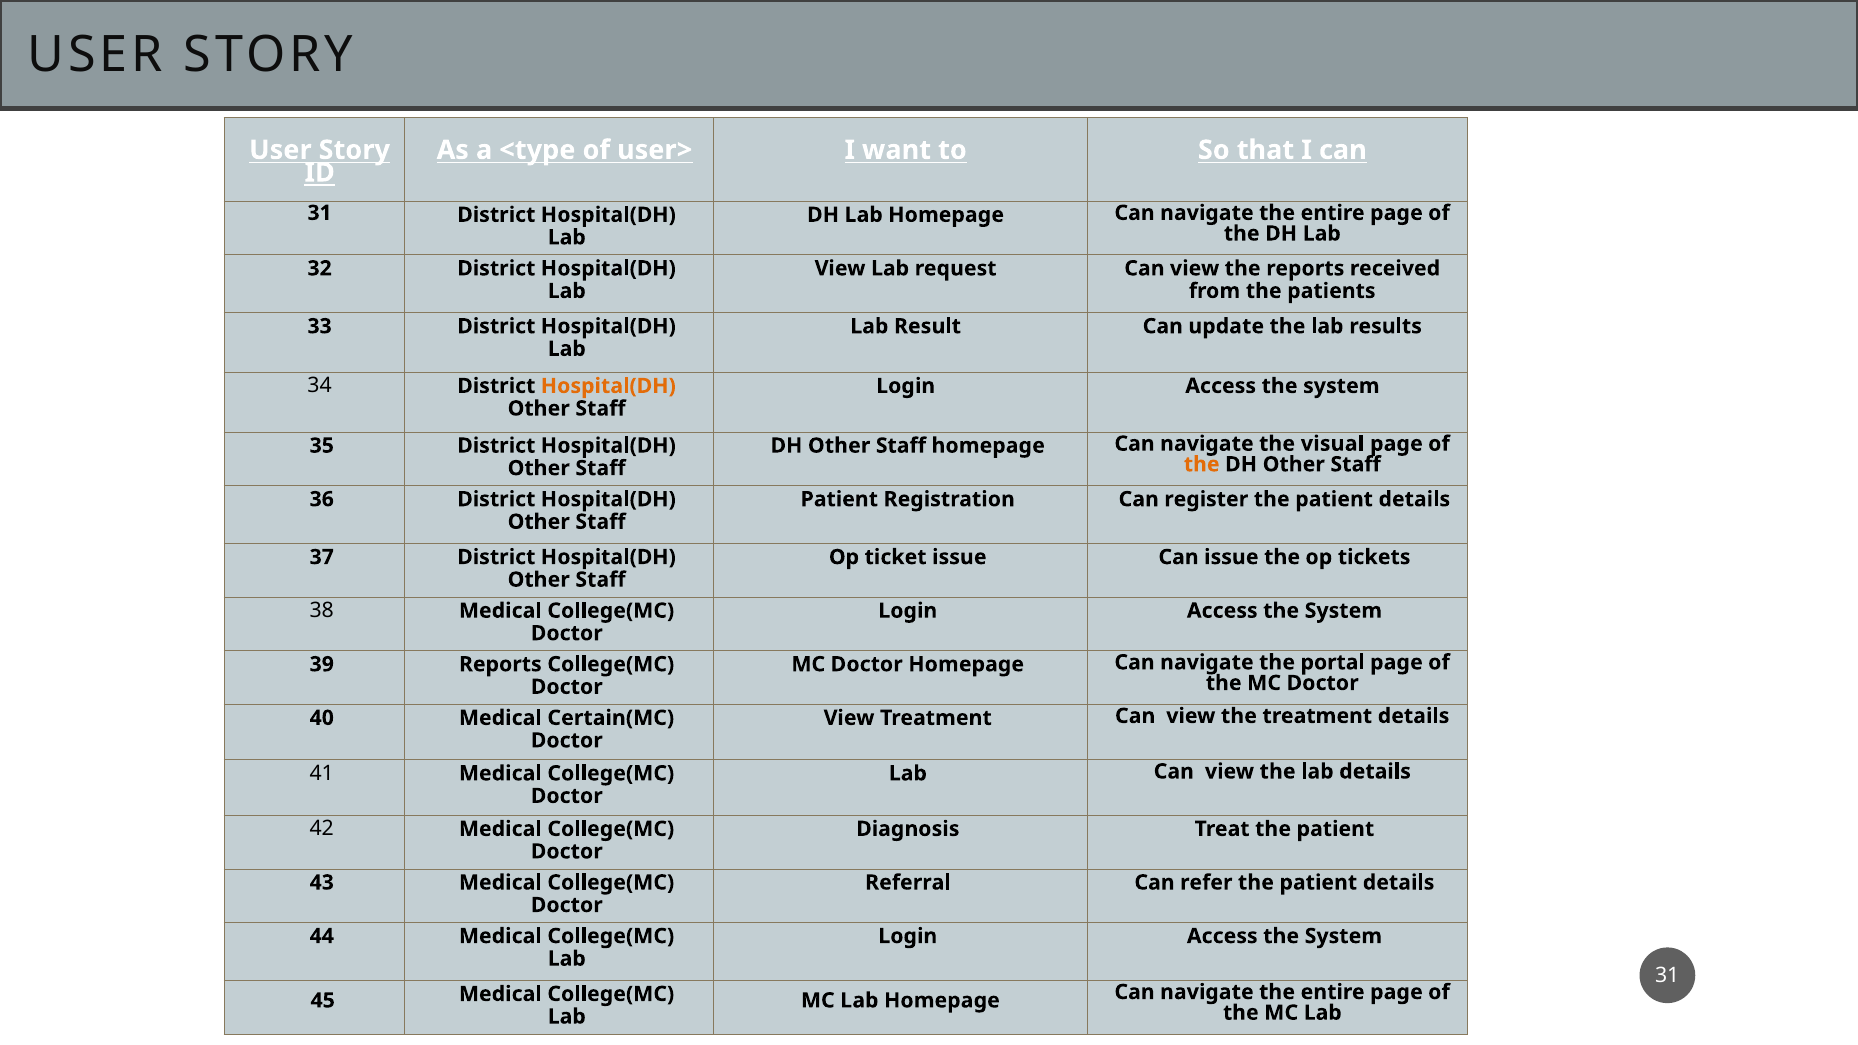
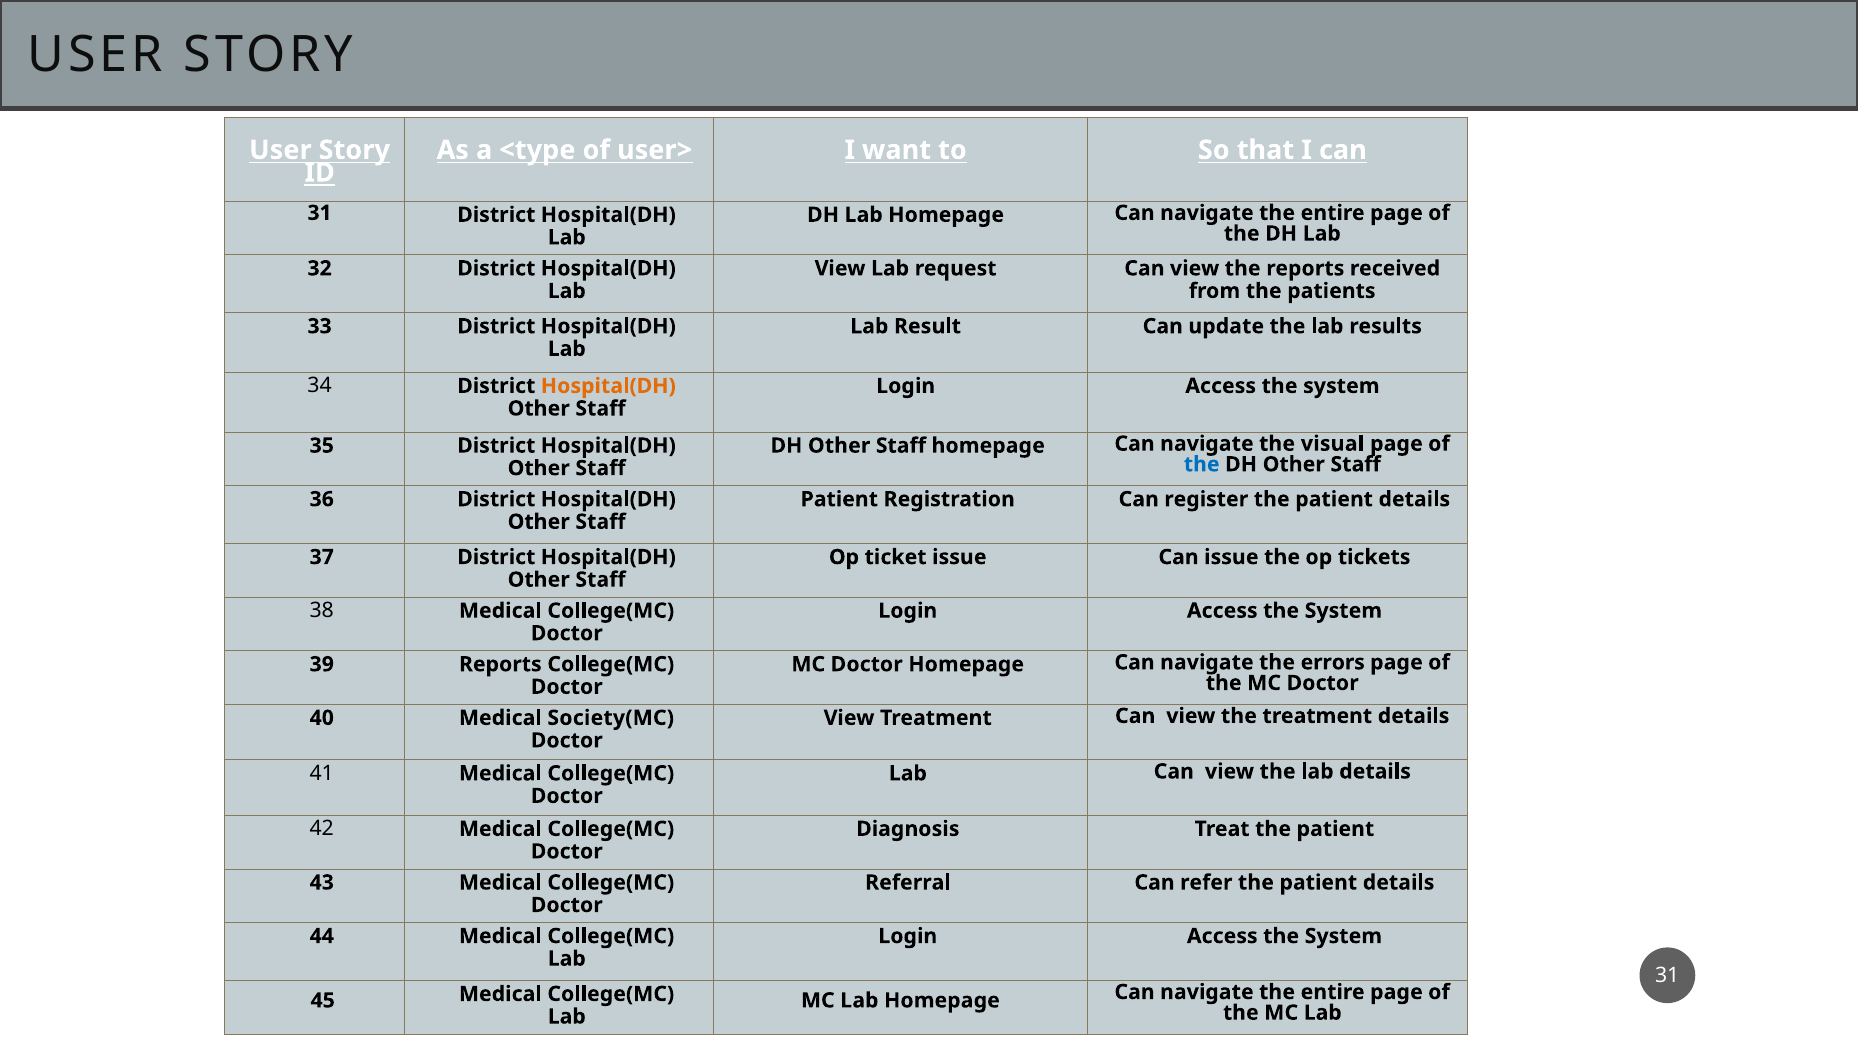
the at (1202, 464) colour: orange -> blue
portal: portal -> errors
Certain(MC: Certain(MC -> Society(MC
